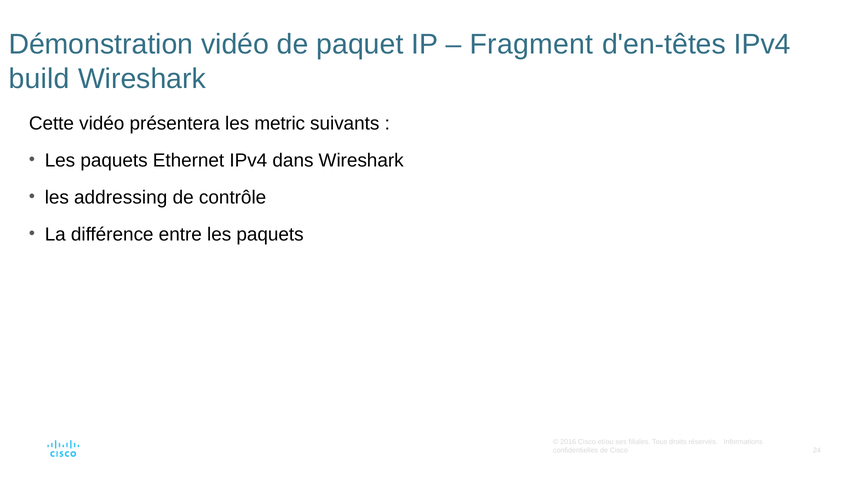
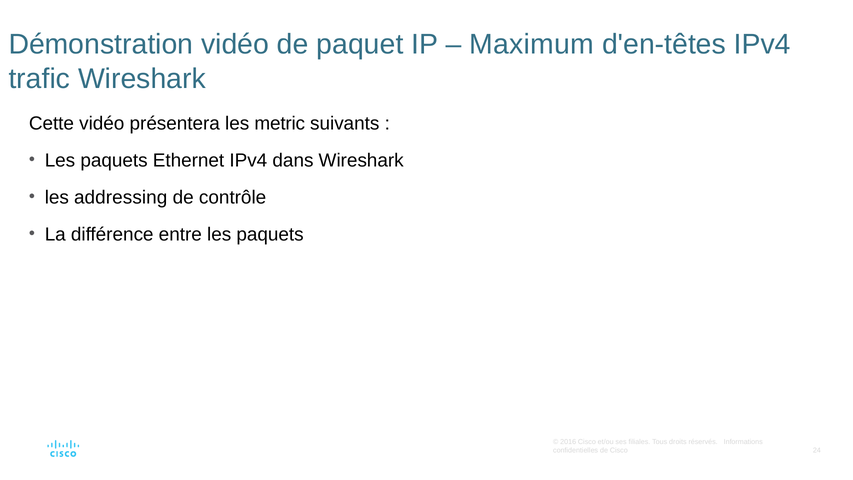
Fragment: Fragment -> Maximum
build: build -> trafic
